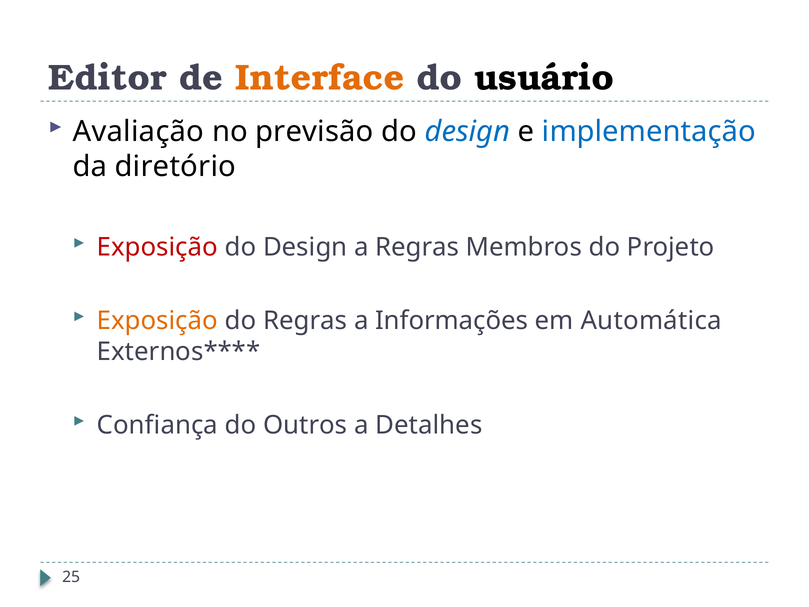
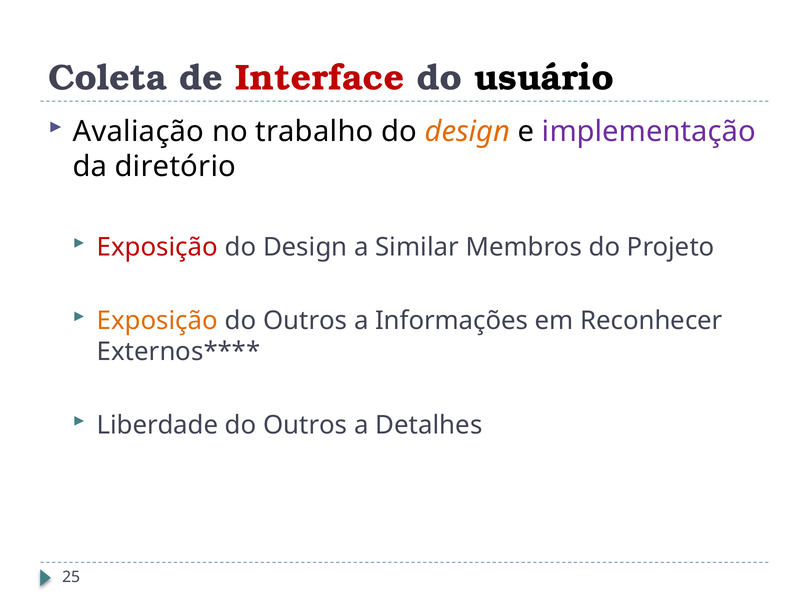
Editor: Editor -> Coleta
Interface colour: orange -> red
previsão: previsão -> trabalho
design at (468, 131) colour: blue -> orange
implementação colour: blue -> purple
a Regras: Regras -> Similar
Regras at (305, 320): Regras -> Outros
Automática: Automática -> Reconhecer
Confiança: Confiança -> Liberdade
